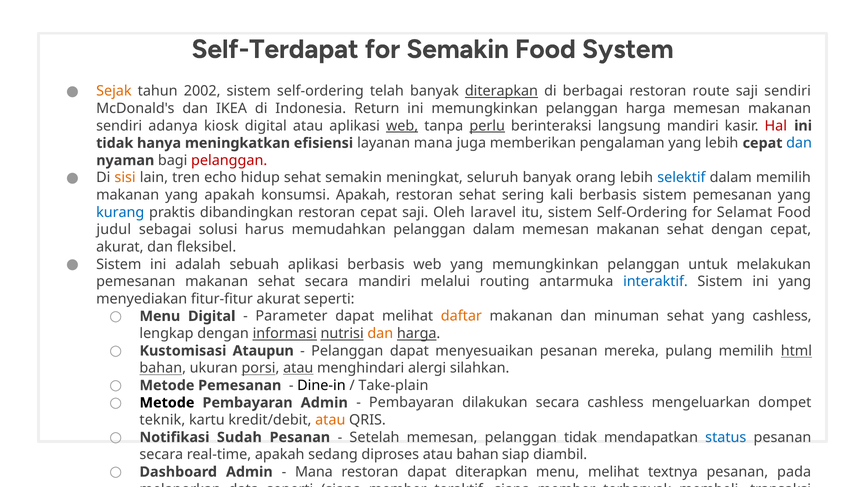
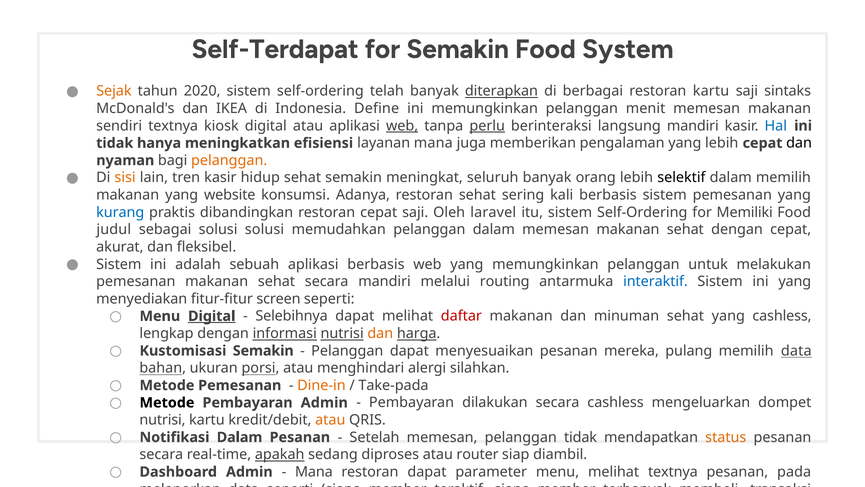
2002: 2002 -> 2020
restoran route: route -> kartu
saji sendiri: sendiri -> sintaks
Return: Return -> Define
pelanggan harga: harga -> menit
sendiri adanya: adanya -> textnya
Hal colour: red -> blue
dan at (799, 143) colour: blue -> black
pelanggan at (229, 160) colour: red -> orange
tren echo: echo -> kasir
selektif colour: blue -> black
yang apakah: apakah -> website
konsumsi Apakah: Apakah -> Adanya
Selamat: Selamat -> Memiliki
solusi harus: harus -> solusi
fitur-fitur akurat: akurat -> screen
Digital at (212, 316) underline: none -> present
Parameter: Parameter -> Selebihnya
daftar colour: orange -> red
Kustomisasi Ataupun: Ataupun -> Semakin
memilih html: html -> data
atau at (298, 368) underline: present -> none
Dine-in colour: black -> orange
Take-plain: Take-plain -> Take-pada
teknik at (162, 420): teknik -> nutrisi
Notifikasi Sudah: Sudah -> Dalam
status colour: blue -> orange
apakah at (280, 454) underline: none -> present
atau bahan: bahan -> router
dapat diterapkan: diterapkan -> parameter
